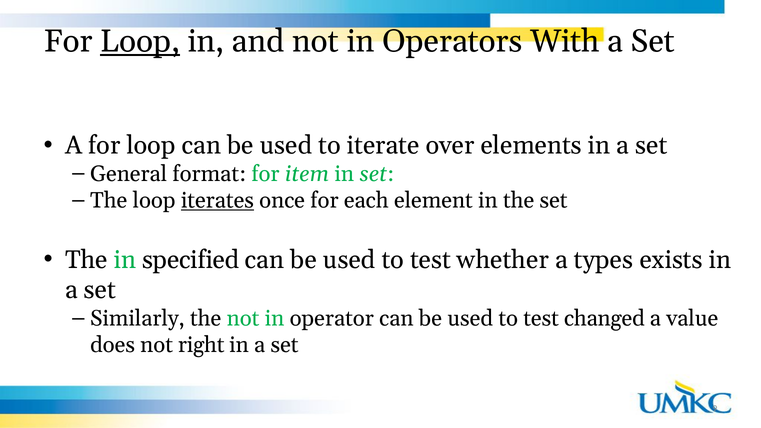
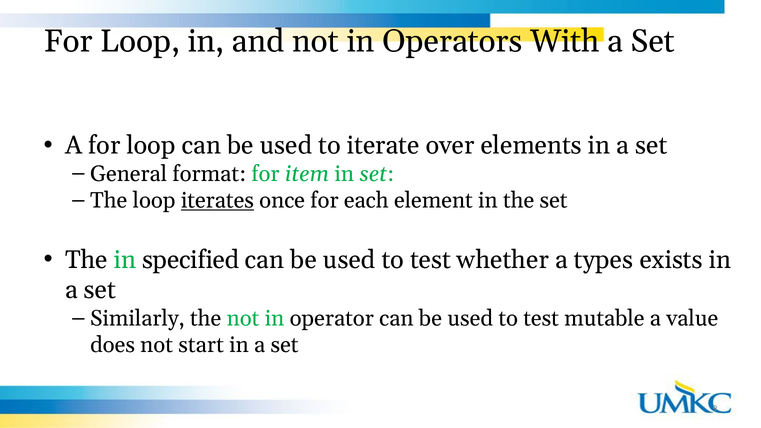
Loop at (140, 41) underline: present -> none
changed: changed -> mutable
right: right -> start
